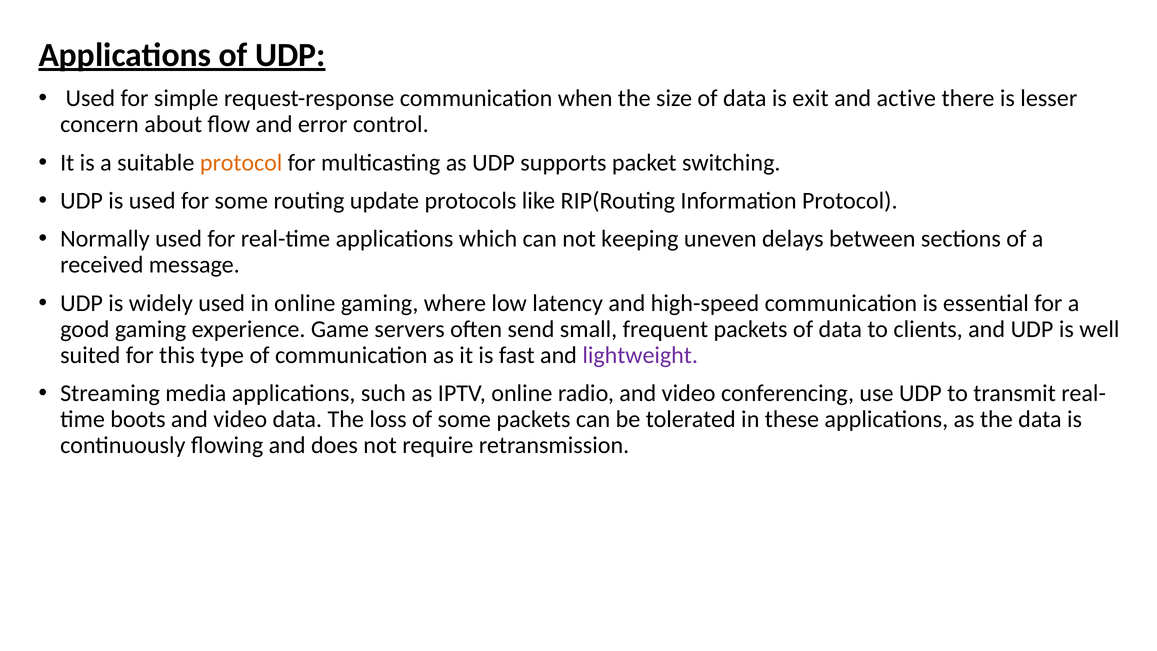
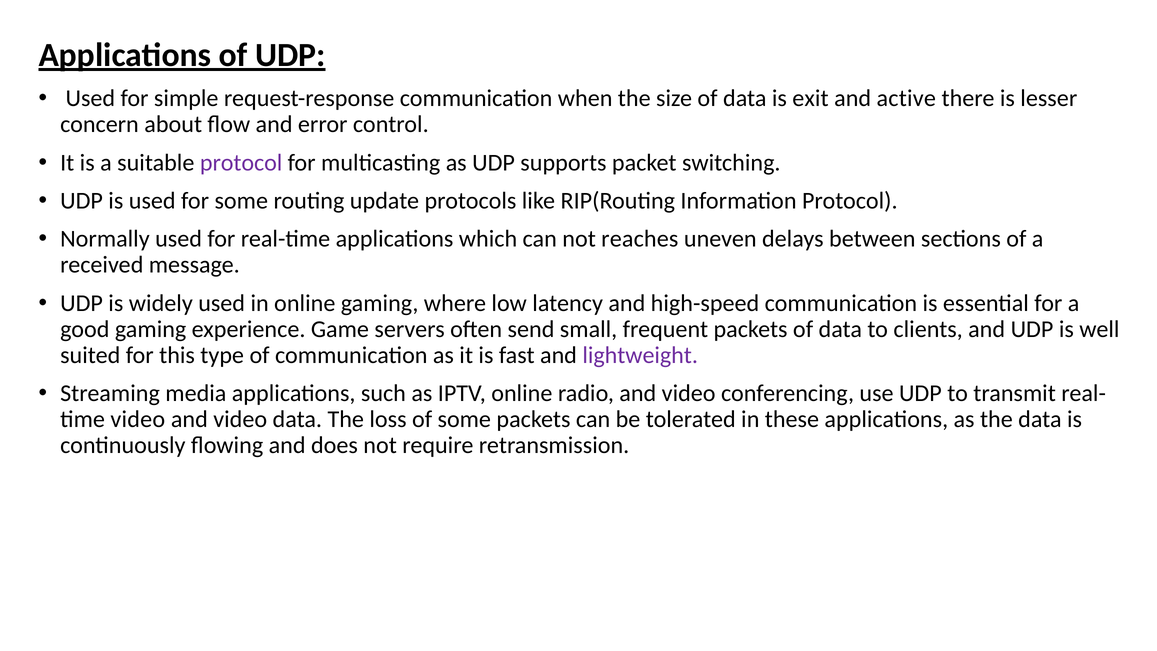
protocol at (241, 163) colour: orange -> purple
keeping: keeping -> reaches
boots at (138, 419): boots -> video
